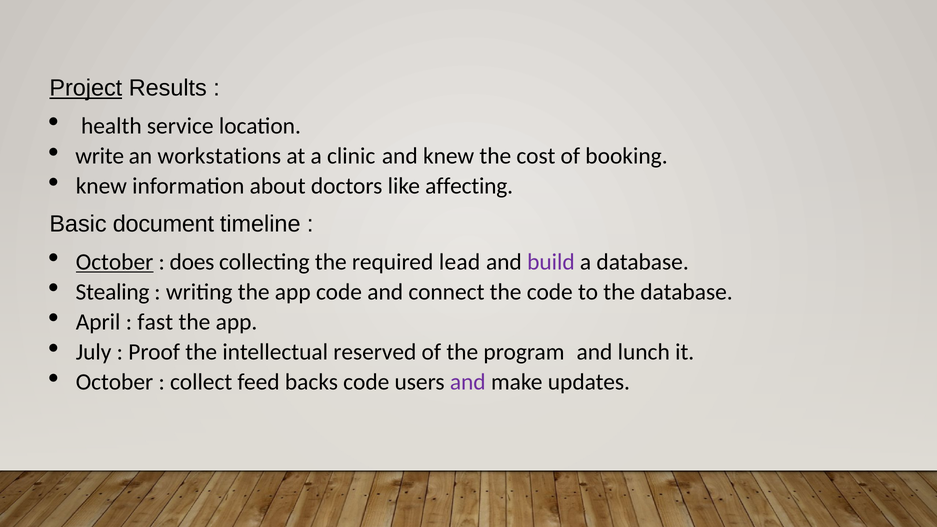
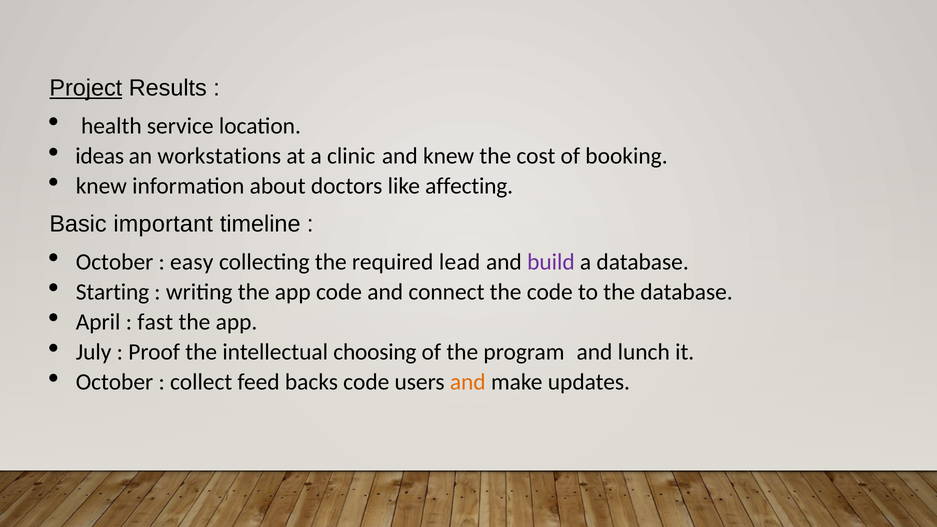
write: write -> ideas
document: document -> important
October at (115, 262) underline: present -> none
does: does -> easy
Stealing: Stealing -> Starting
reserved: reserved -> choosing
and at (468, 382) colour: purple -> orange
